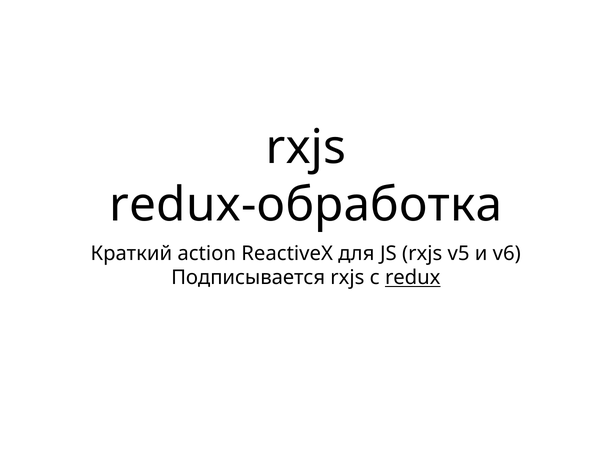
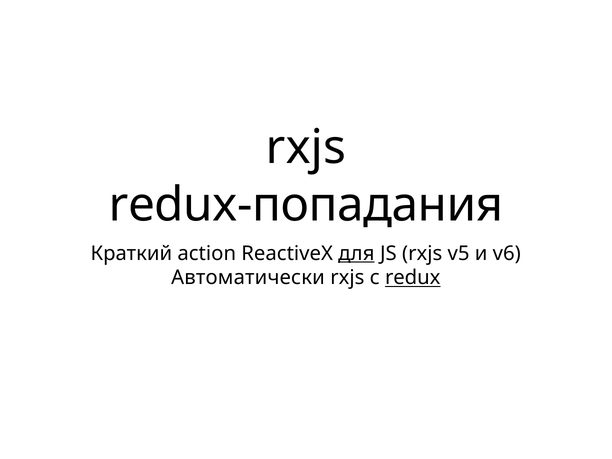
redux-обработка: redux-обработка -> redux-попадания
для underline: none -> present
Подписывается: Подписывается -> Автоматически
